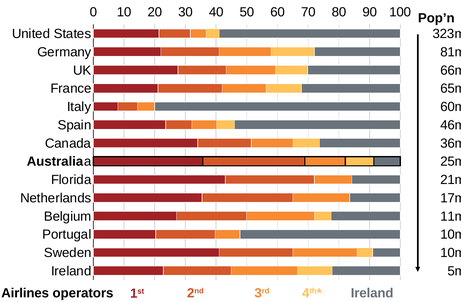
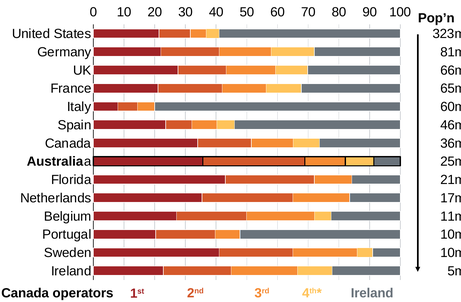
Airlines at (25, 293): Airlines -> Canada
